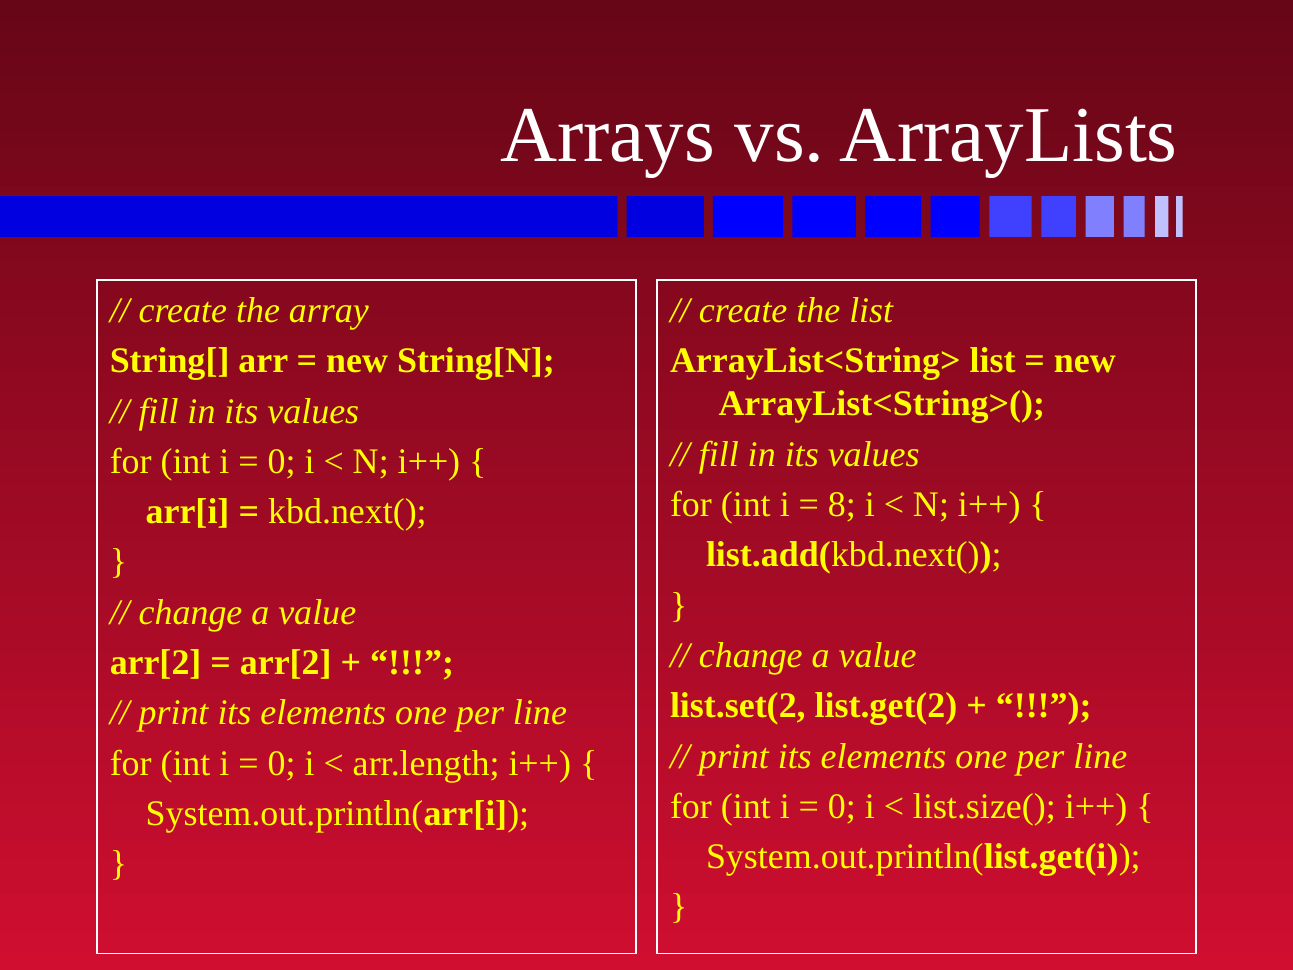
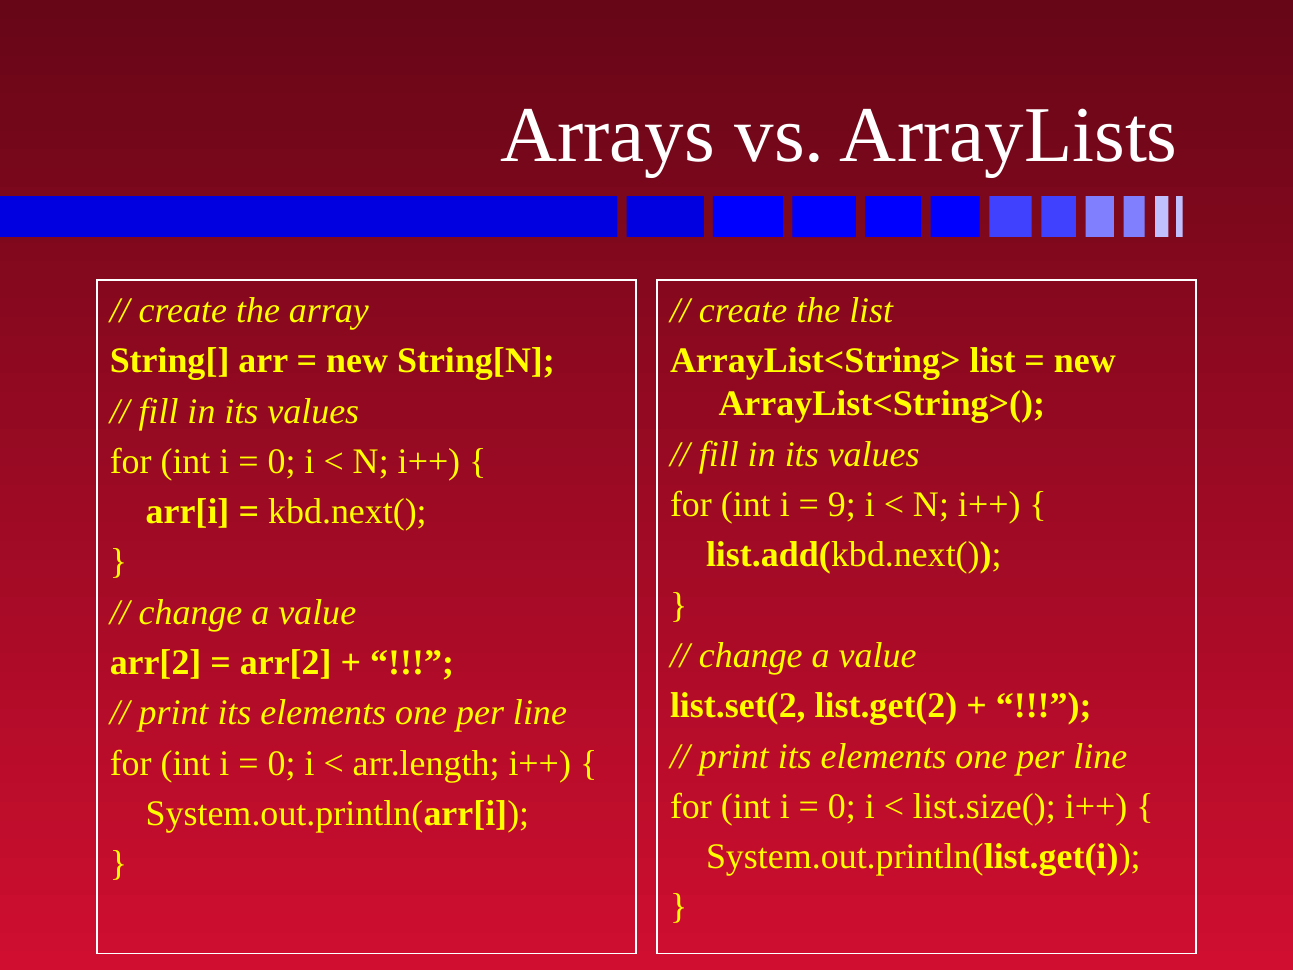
8: 8 -> 9
